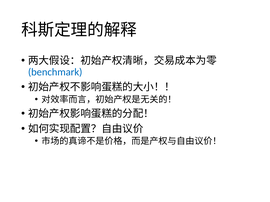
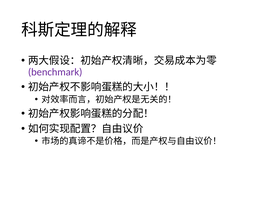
benchmark colour: blue -> purple
